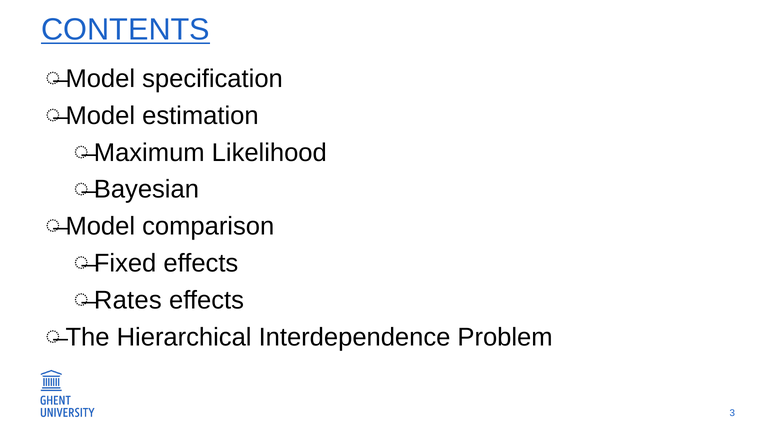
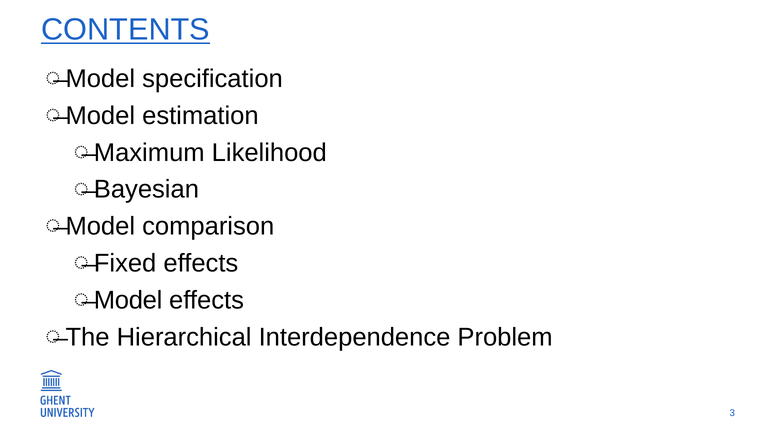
Rates at (128, 300): Rates -> Model
